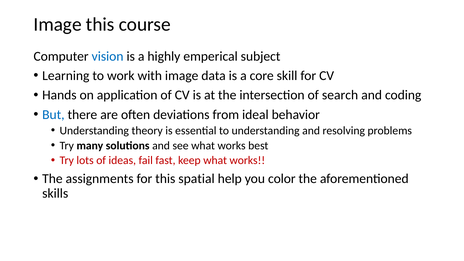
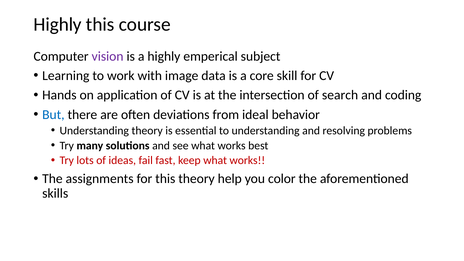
Image at (58, 24): Image -> Highly
vision colour: blue -> purple
this spatial: spatial -> theory
